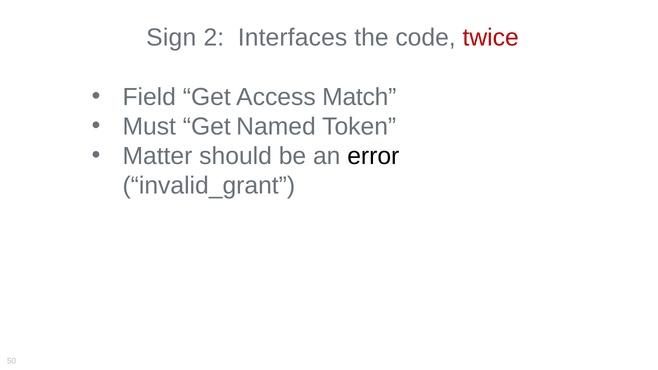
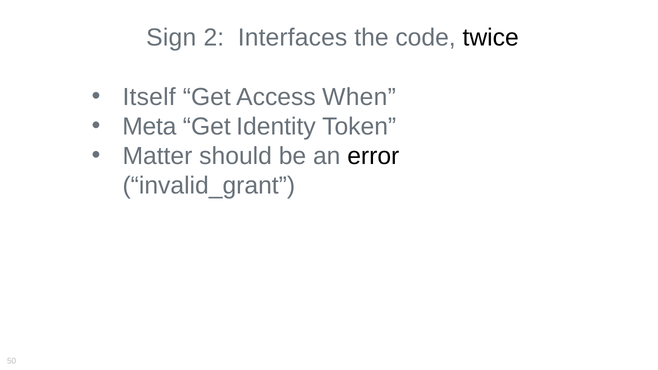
twice colour: red -> black
Field: Field -> Itself
Match: Match -> When
Must: Must -> Meta
Named: Named -> Identity
